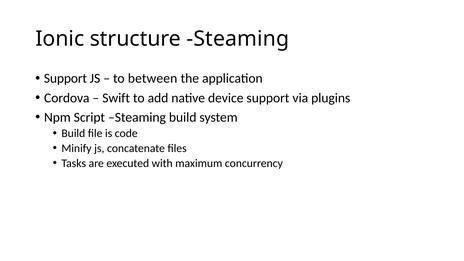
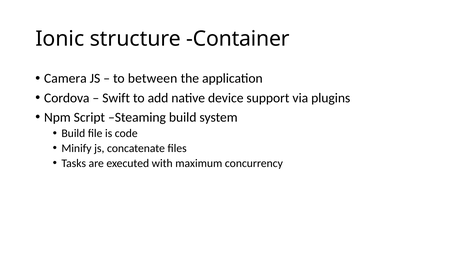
structure Steaming: Steaming -> Container
Support at (65, 78): Support -> Camera
